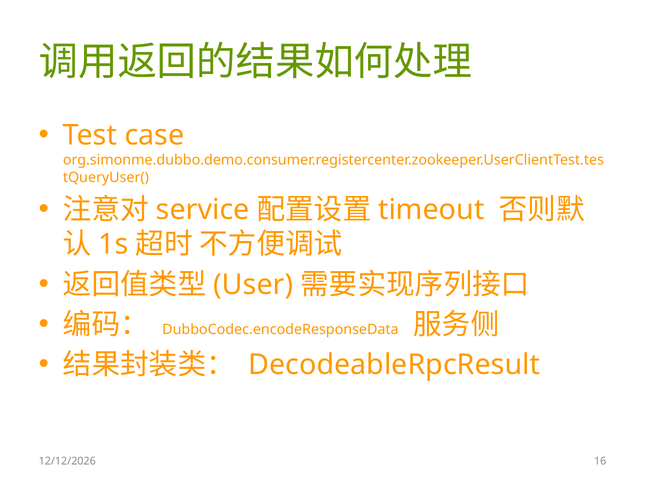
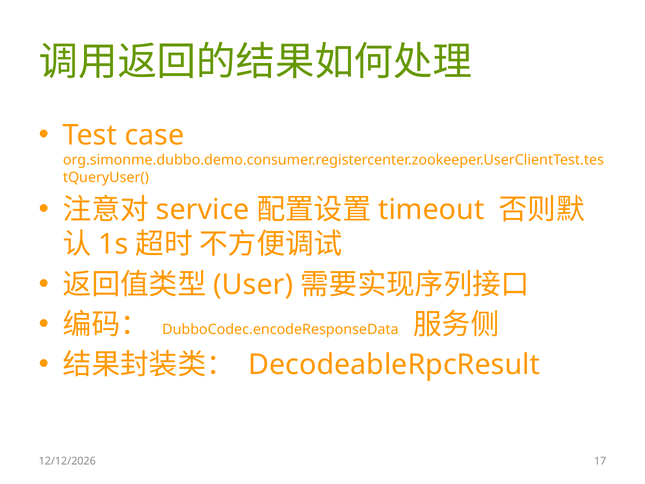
16: 16 -> 17
